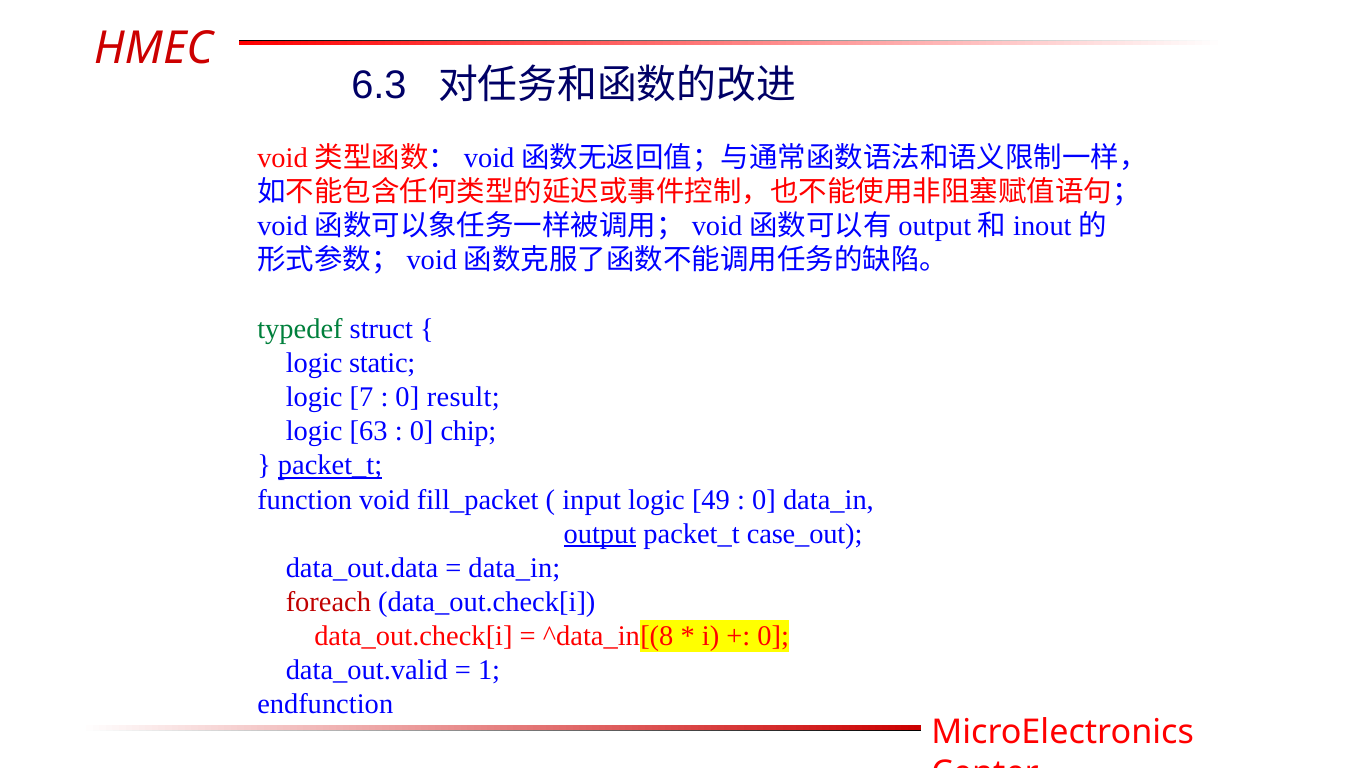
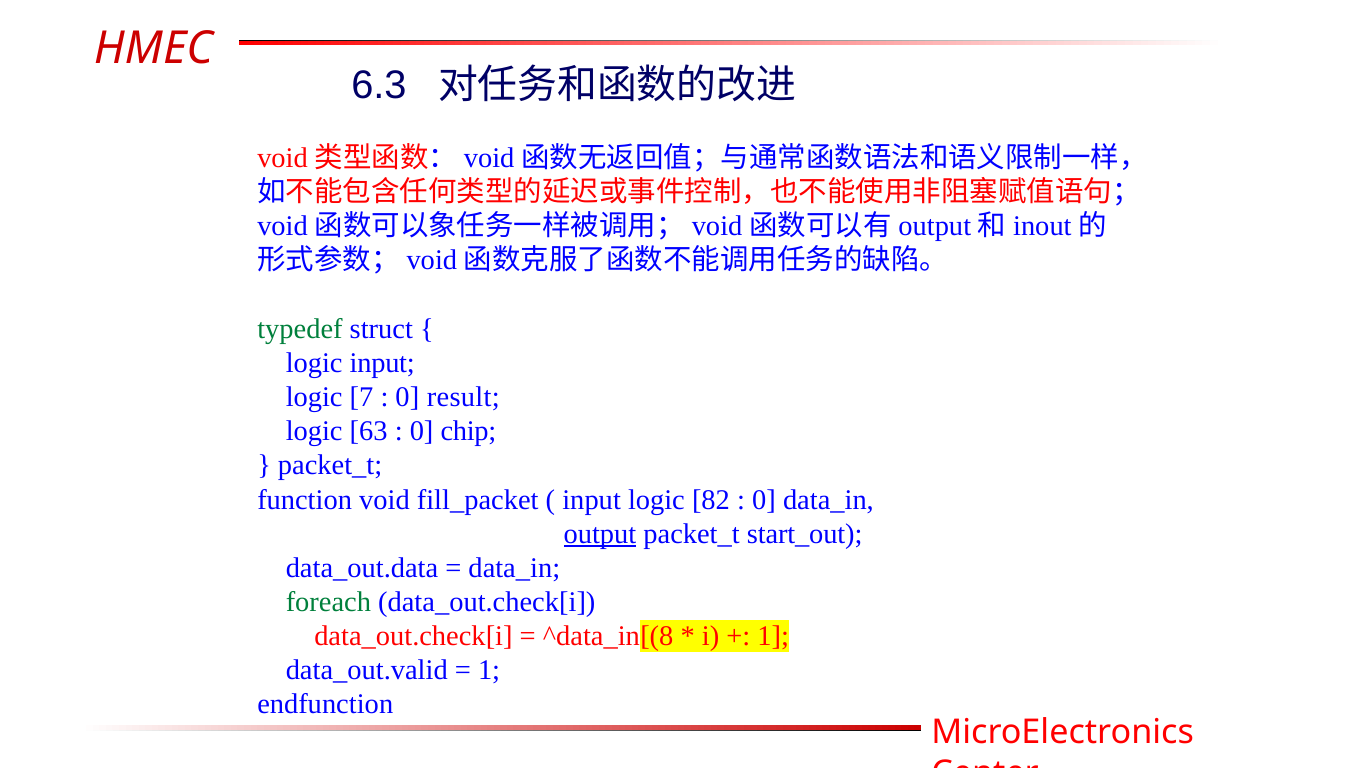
logic static: static -> input
packet_t at (330, 465) underline: present -> none
49: 49 -> 82
case_out: case_out -> start_out
foreach colour: red -> green
0 at (773, 636): 0 -> 1
